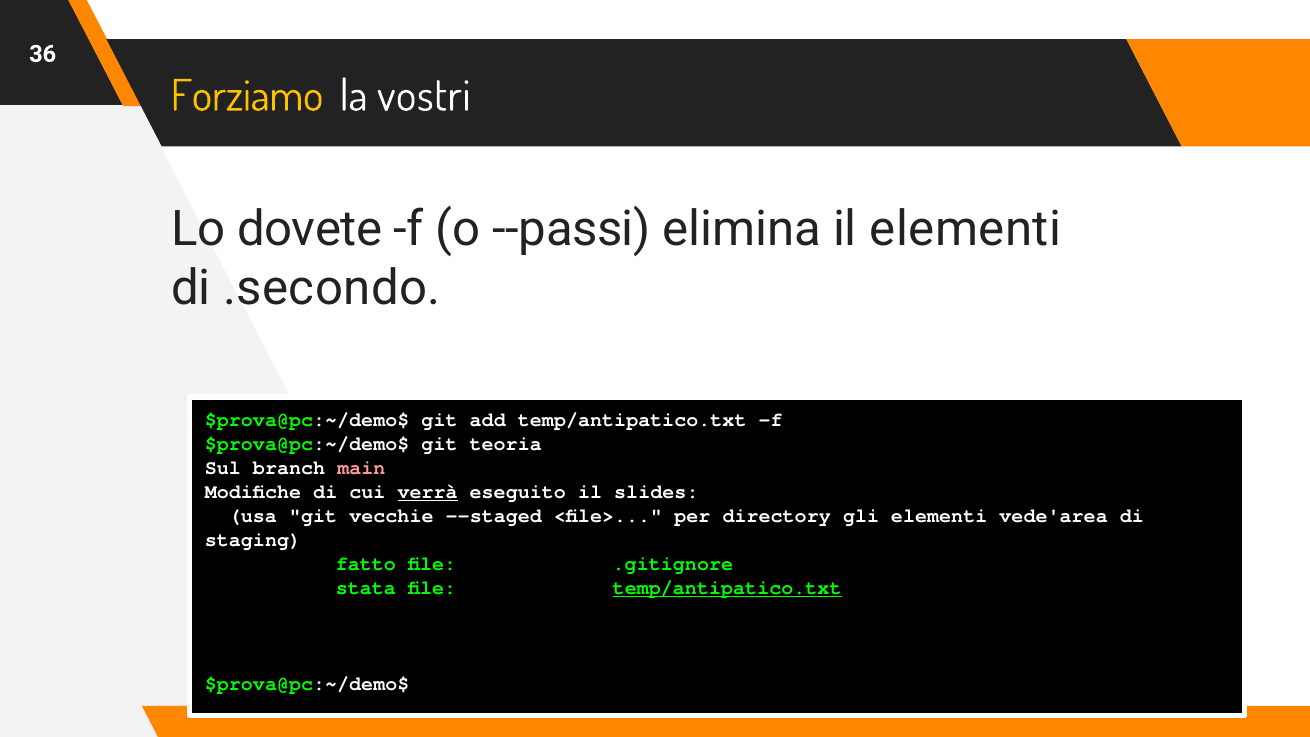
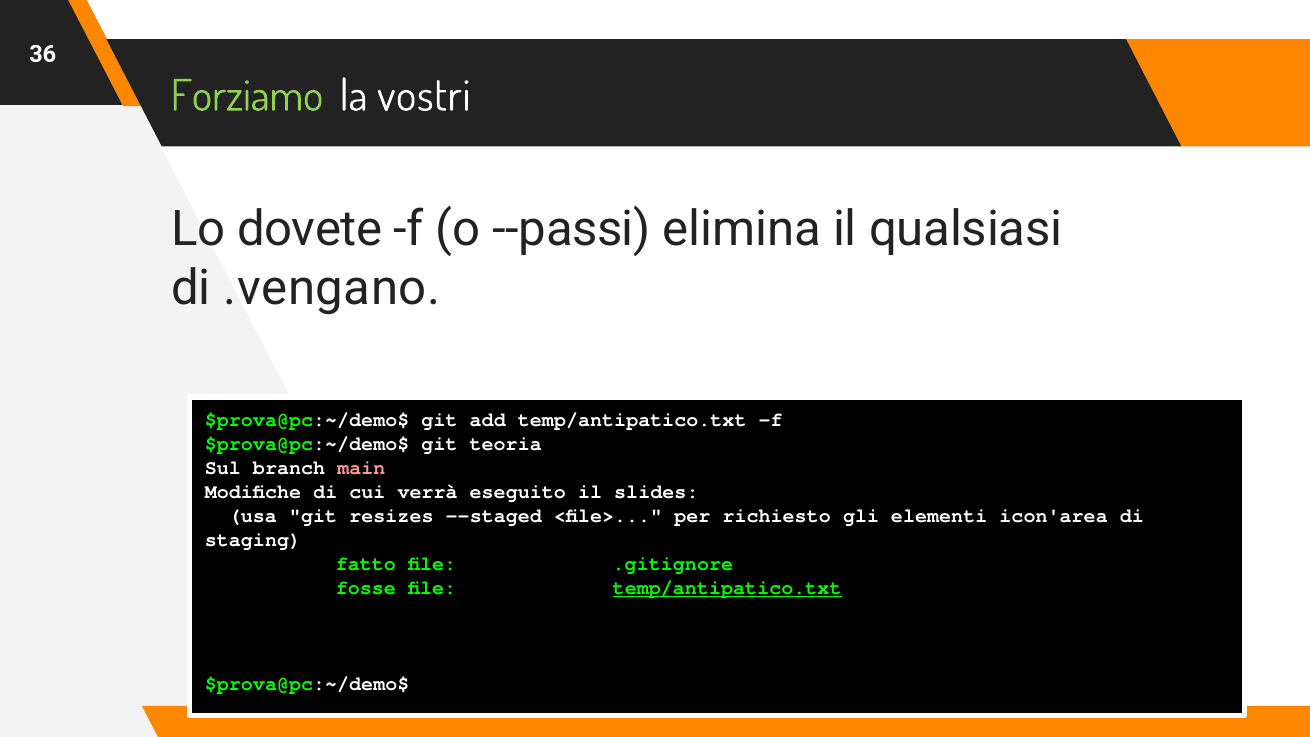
Forziamo colour: yellow -> light green
il elementi: elementi -> qualsiasi
.secondo: .secondo -> .vengano
verrà underline: present -> none
vecchie: vecchie -> resizes
directory: directory -> richiesto
vede'area: vede'area -> icon'area
stata: stata -> fosse
